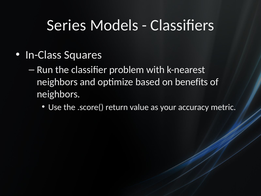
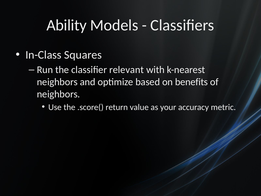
Series: Series -> Ability
problem: problem -> relevant
